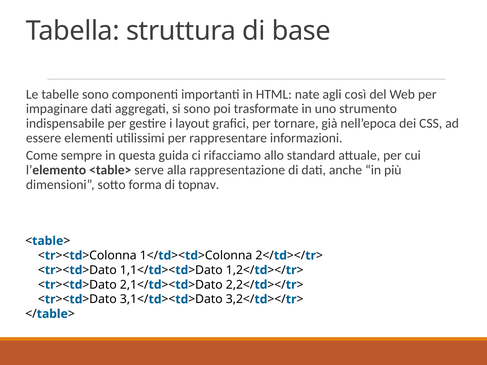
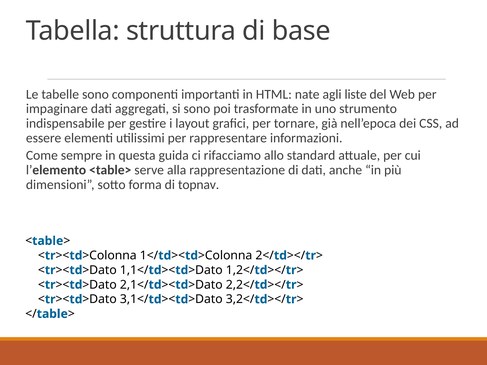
così: così -> liste
